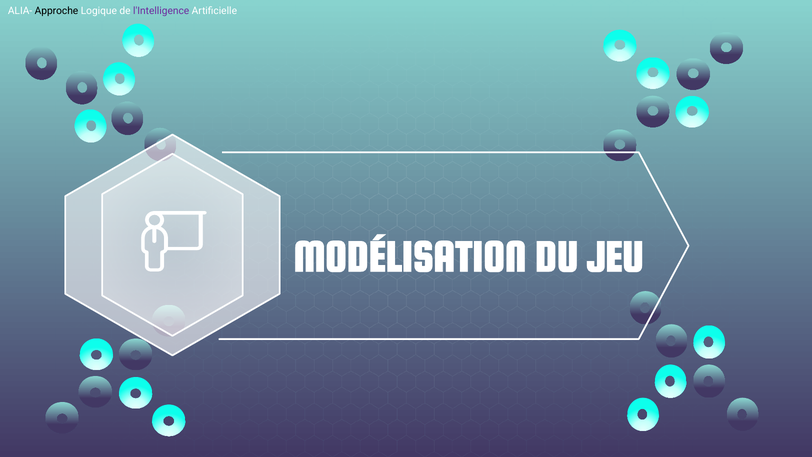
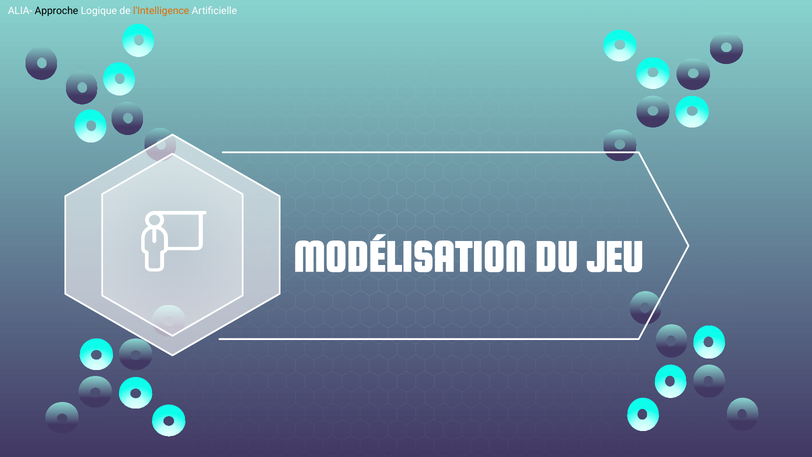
l'Intelligence colour: purple -> orange
